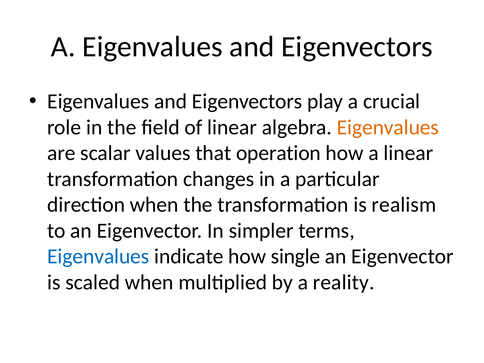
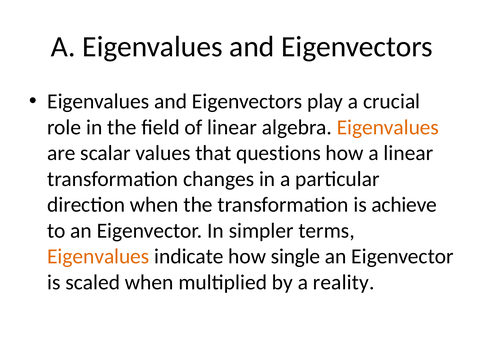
operation: operation -> questions
realism: realism -> achieve
Eigenvalues at (98, 256) colour: blue -> orange
